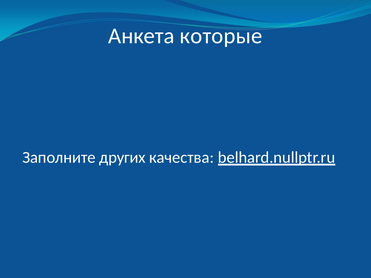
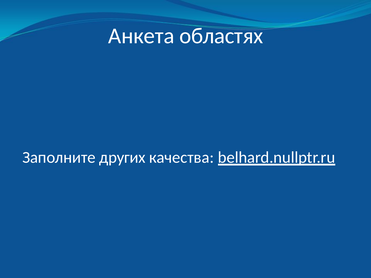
которые: которые -> областях
